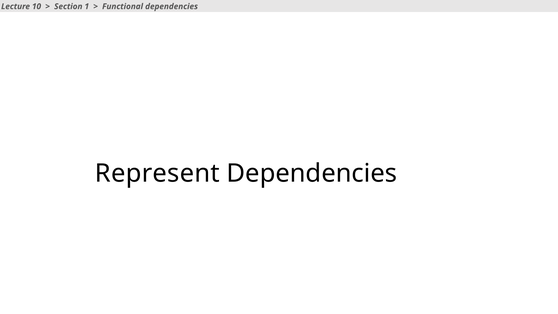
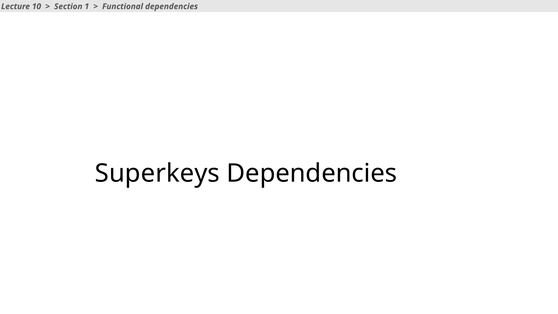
Represent: Represent -> Superkeys
